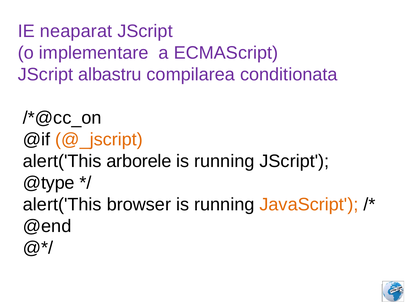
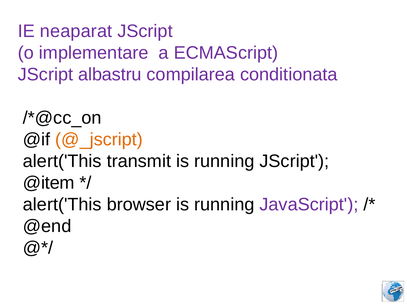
arborele: arborele -> transmit
@type: @type -> @item
JavaScript colour: orange -> purple
